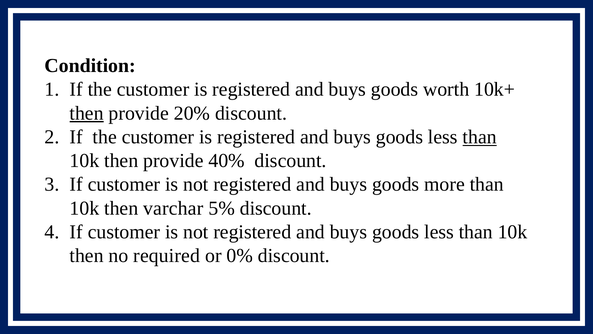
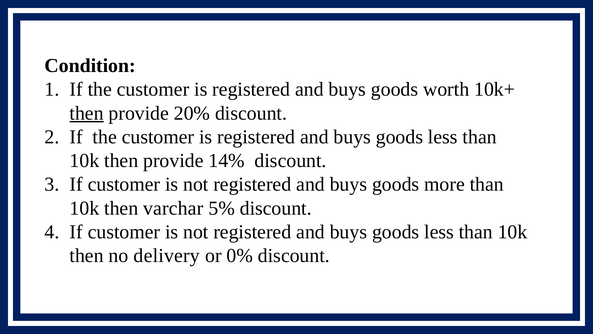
than at (480, 137) underline: present -> none
40%: 40% -> 14%
required: required -> delivery
